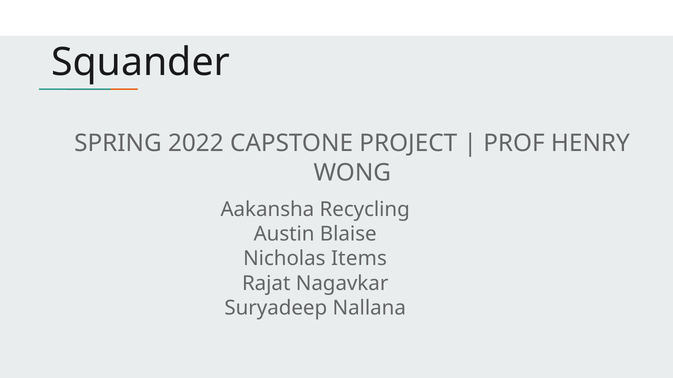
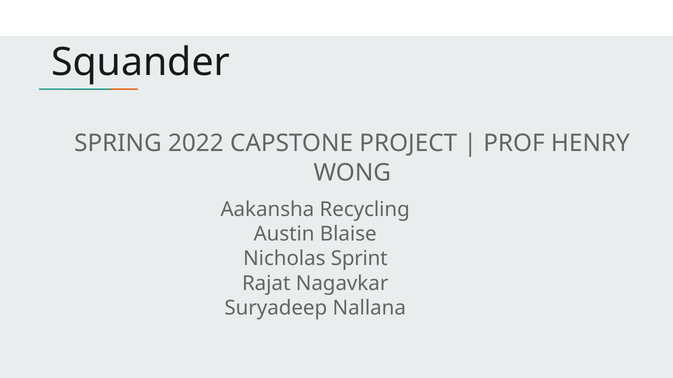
Items: Items -> Sprint
